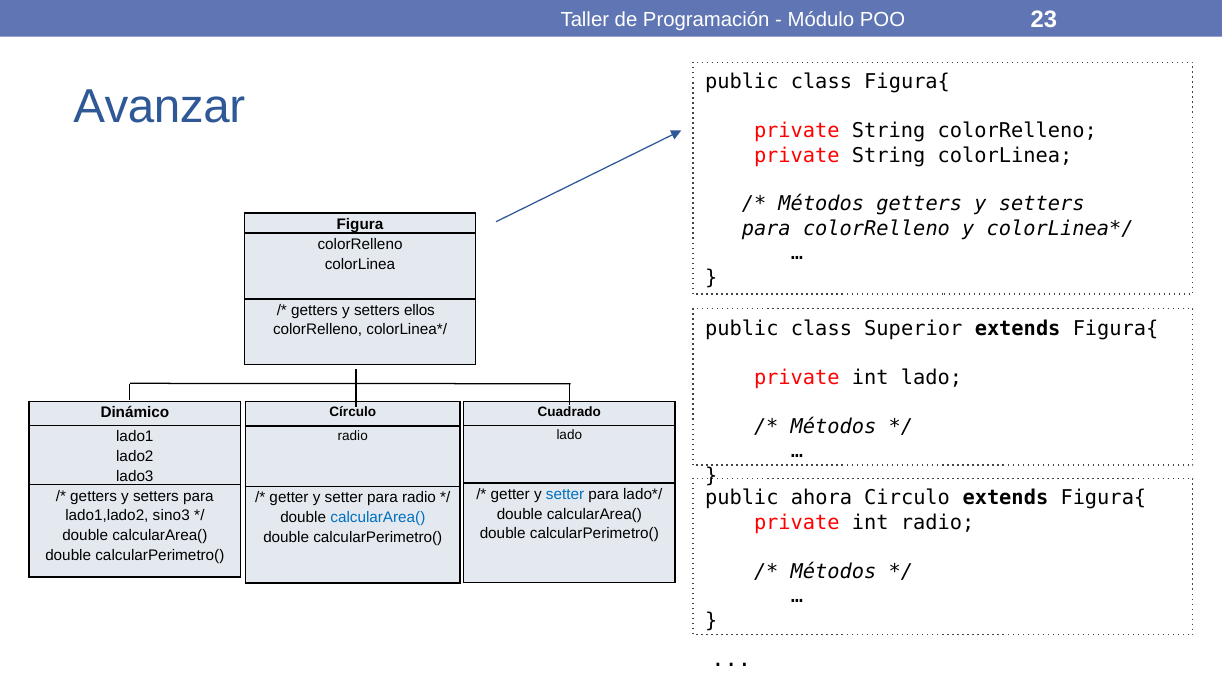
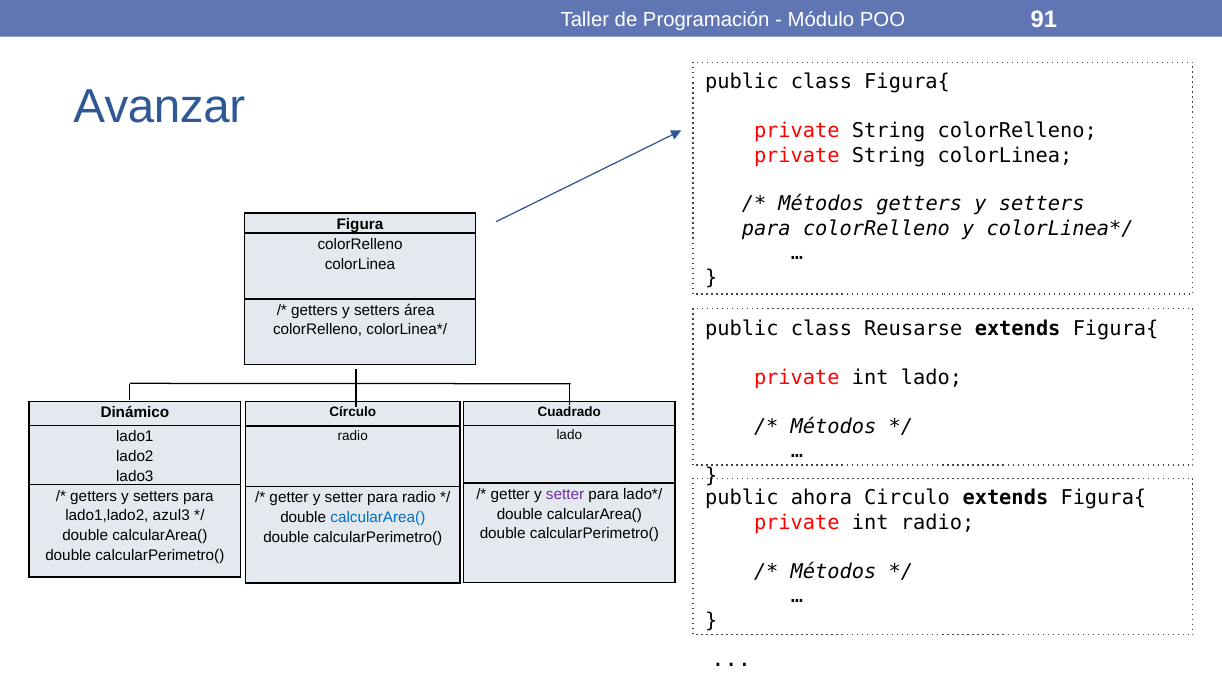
23: 23 -> 91
ellos: ellos -> área
Superior: Superior -> Reusarse
setter at (565, 494) colour: blue -> purple
sino3: sino3 -> azul3
